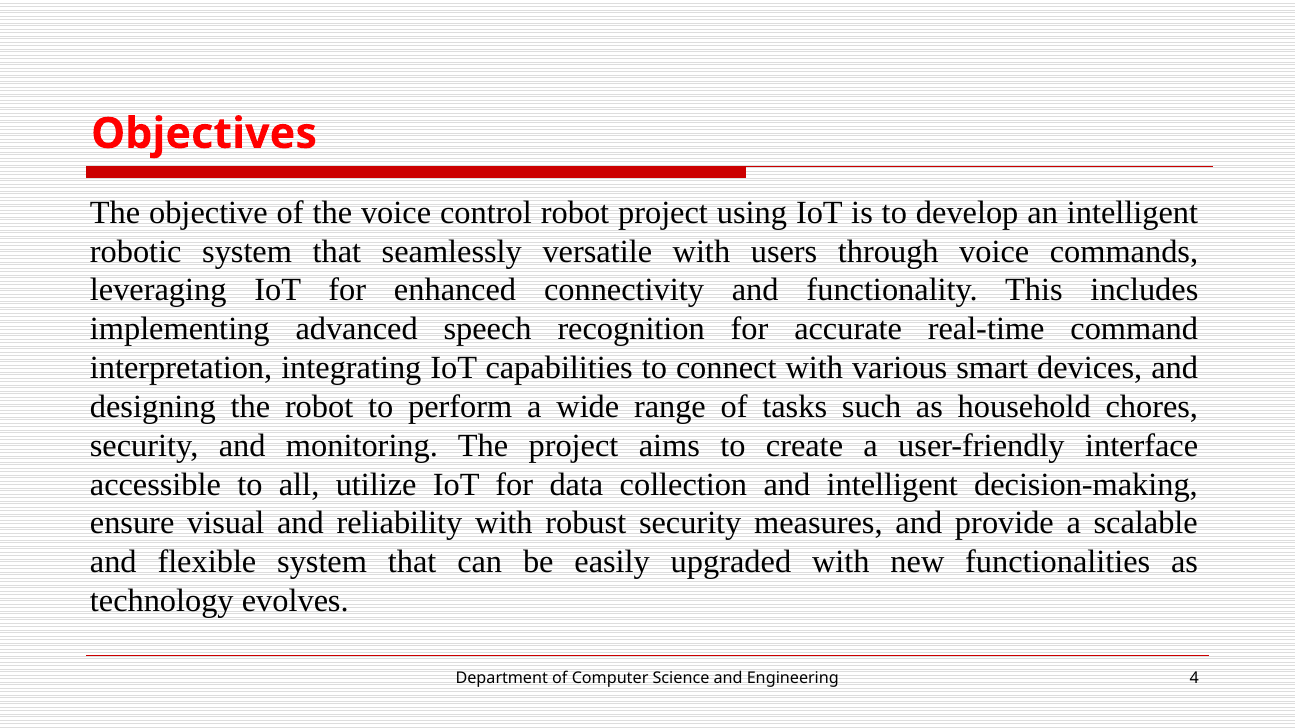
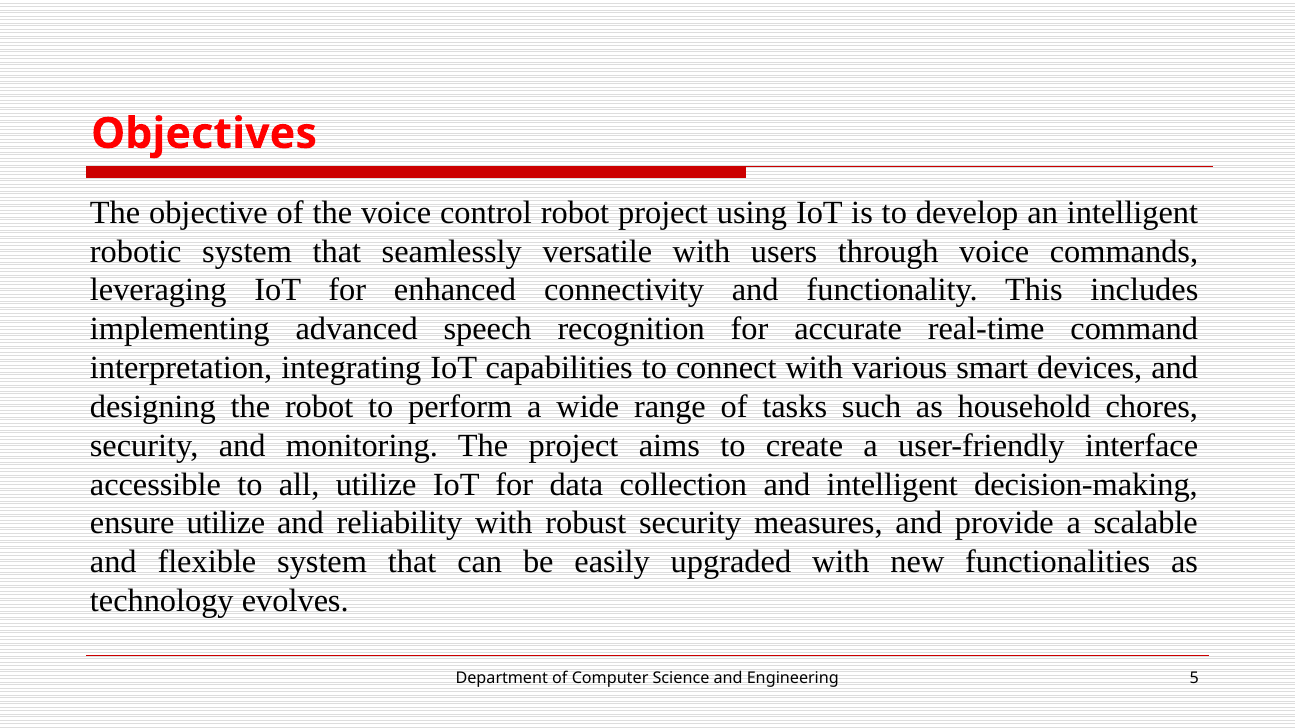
ensure visual: visual -> utilize
4: 4 -> 5
